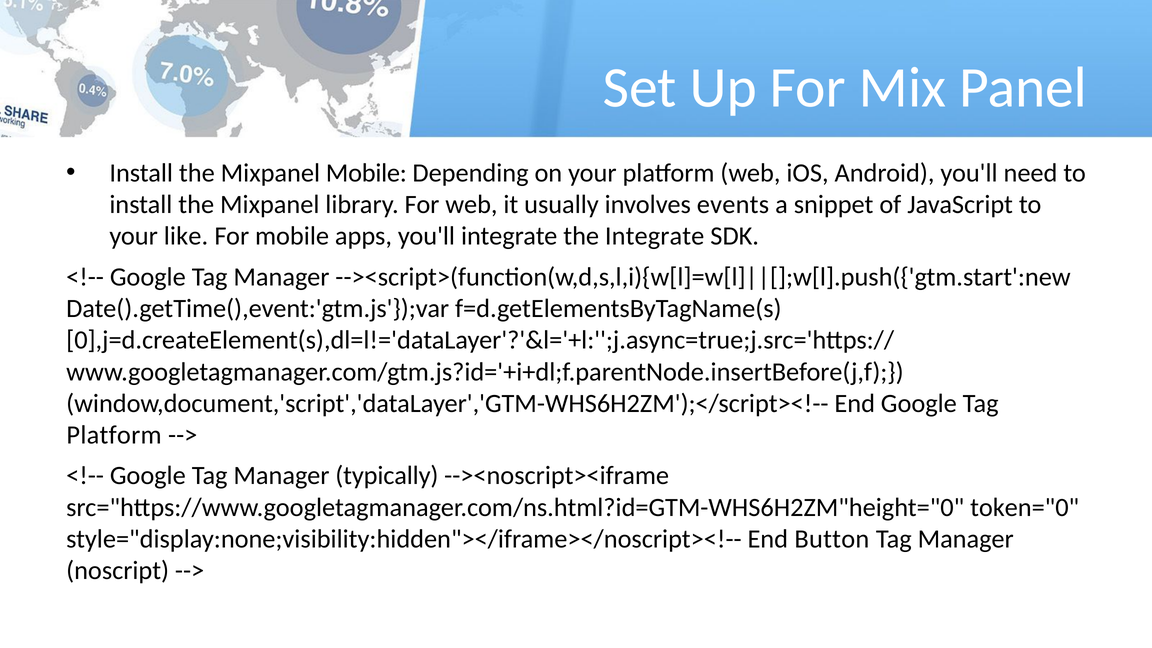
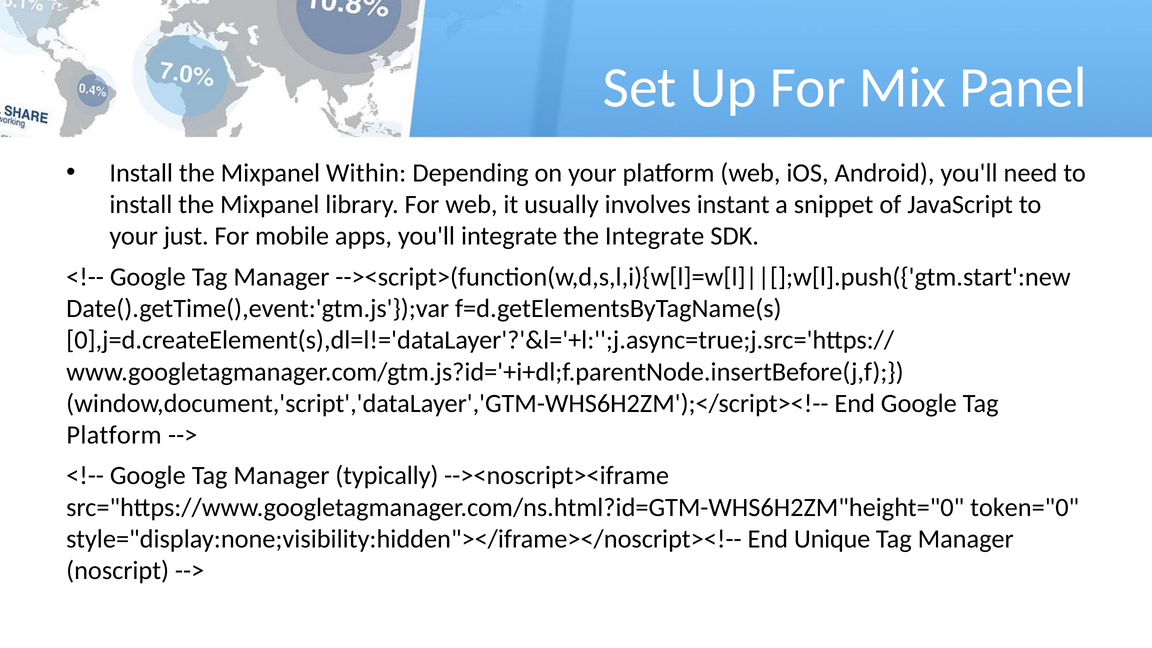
Mixpanel Mobile: Mobile -> Within
events: events -> instant
like: like -> just
Button: Button -> Unique
